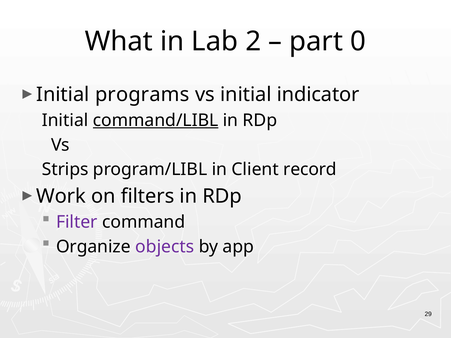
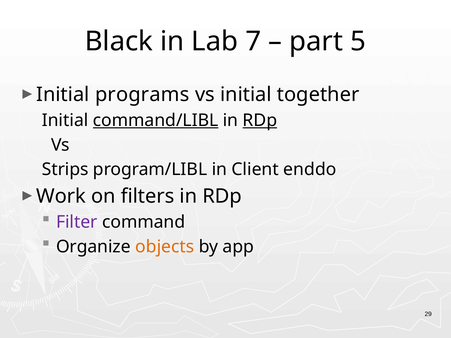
What: What -> Black
2: 2 -> 7
0: 0 -> 5
indicator: indicator -> together
RDp at (260, 121) underline: none -> present
record: record -> enddo
objects colour: purple -> orange
